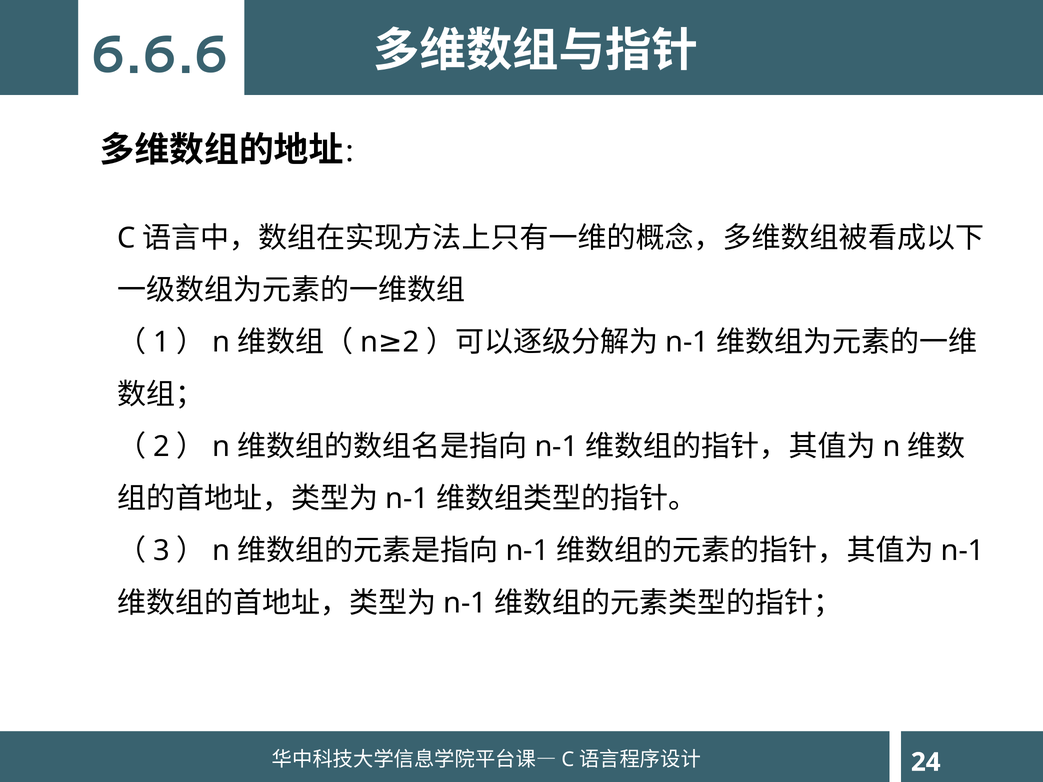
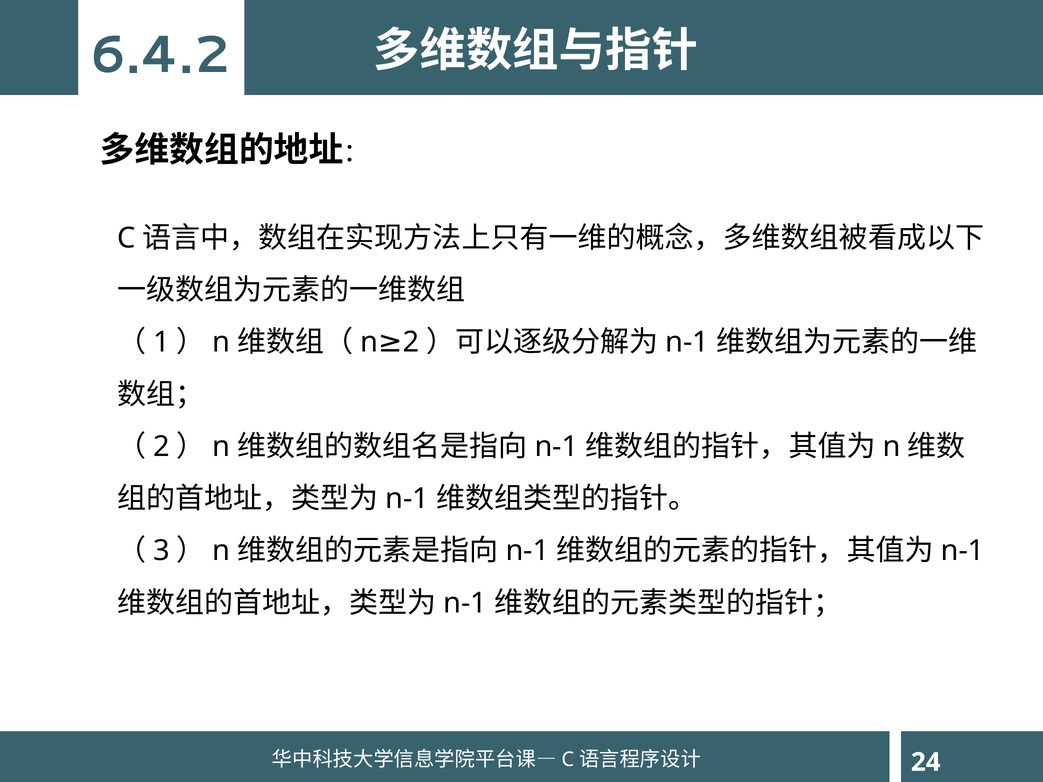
6.6.6: 6.6.6 -> 6.4.2
